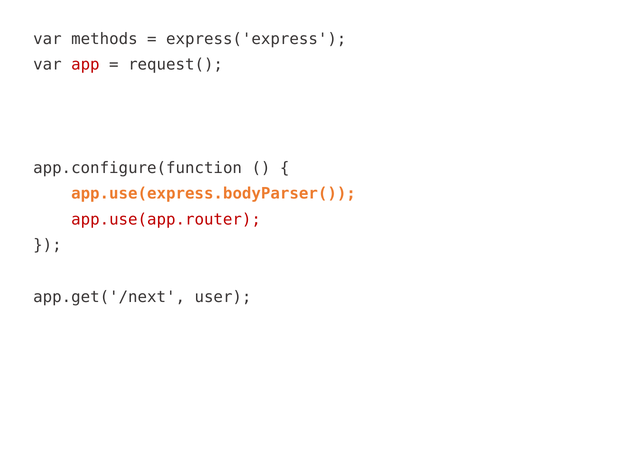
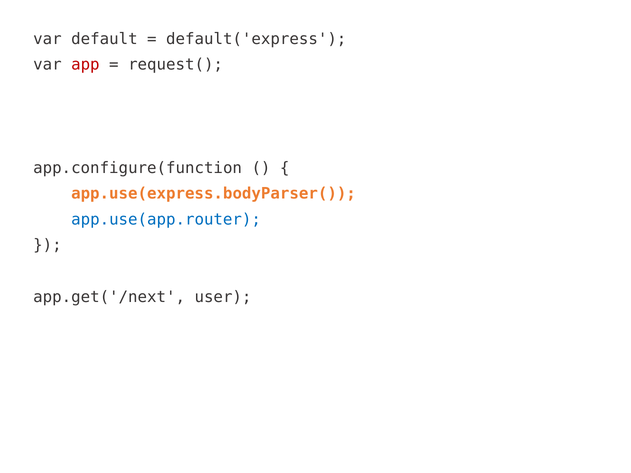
methods: methods -> default
express('express: express('express -> default('express
app.use(app.router colour: red -> blue
